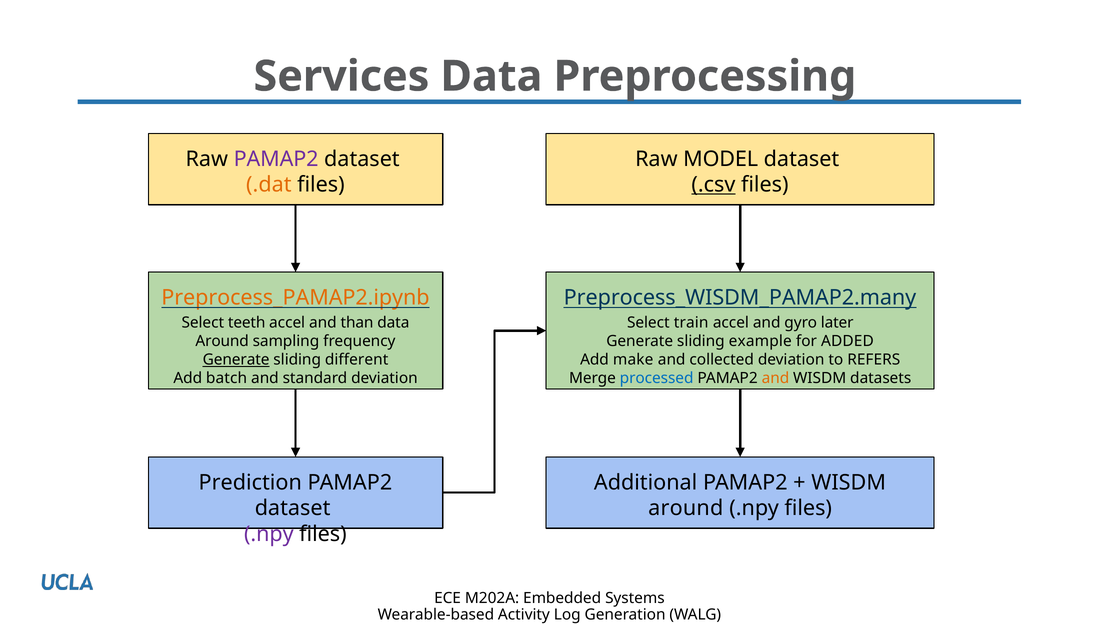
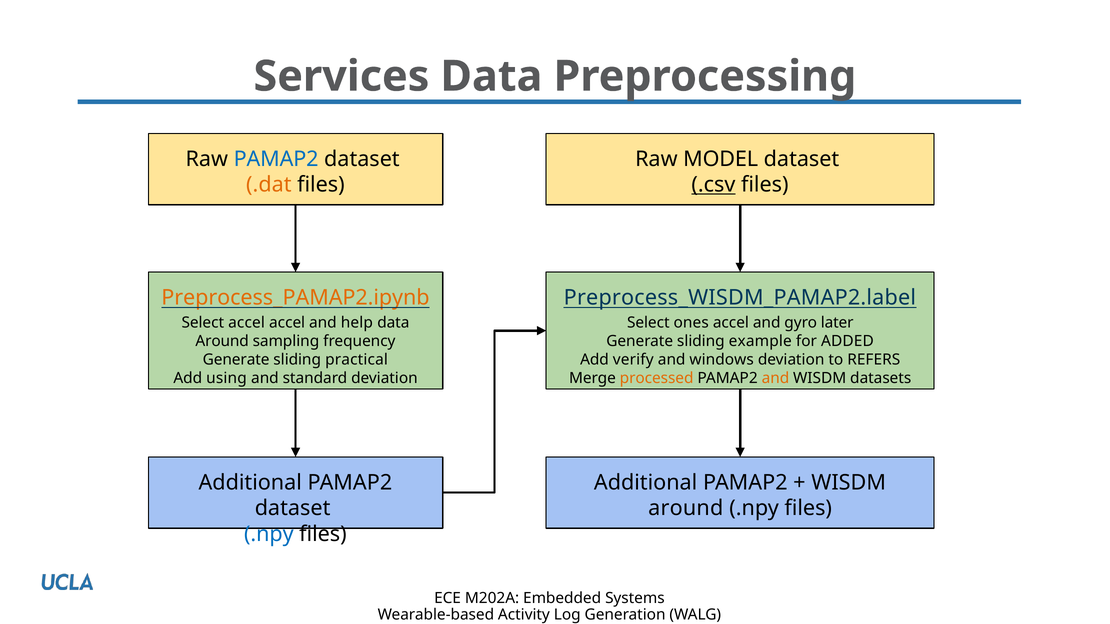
PAMAP2 at (276, 159) colour: purple -> blue
Preprocess_WISDM_PAMAP2.many: Preprocess_WISDM_PAMAP2.many -> Preprocess_WISDM_PAMAP2.label
Select teeth: teeth -> accel
than: than -> help
train: train -> ones
Generate at (236, 360) underline: present -> none
different: different -> practical
make: make -> verify
collected: collected -> windows
batch: batch -> using
processed colour: blue -> orange
Prediction at (250, 483): Prediction -> Additional
.npy at (269, 535) colour: purple -> blue
